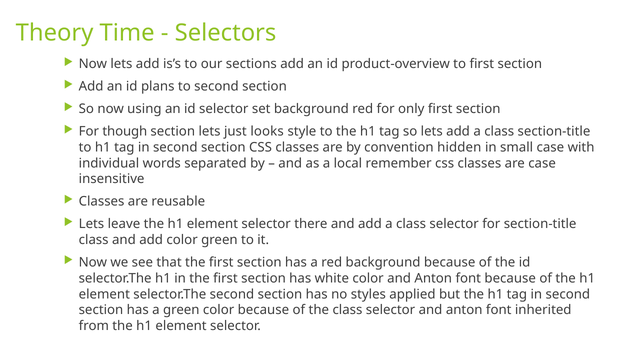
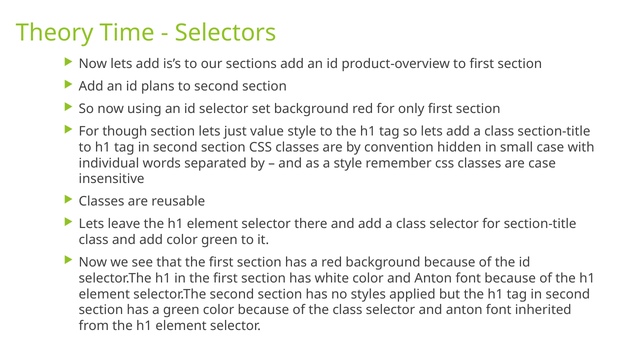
looks: looks -> value
a local: local -> style
